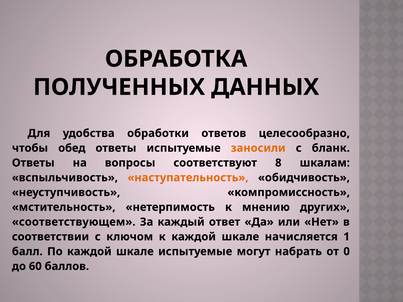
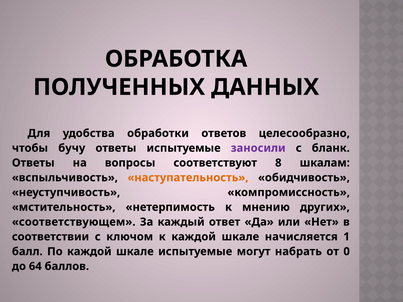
обед: обед -> бучу
заносили colour: orange -> purple
60: 60 -> 64
